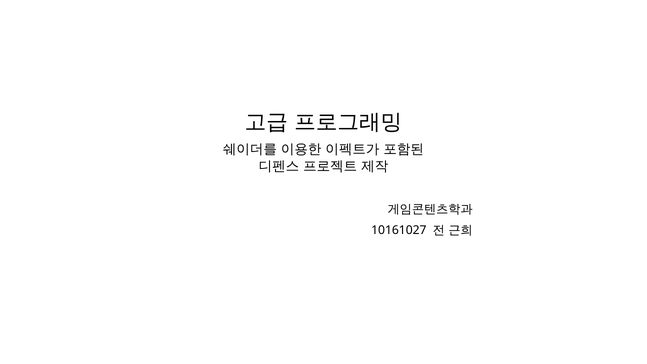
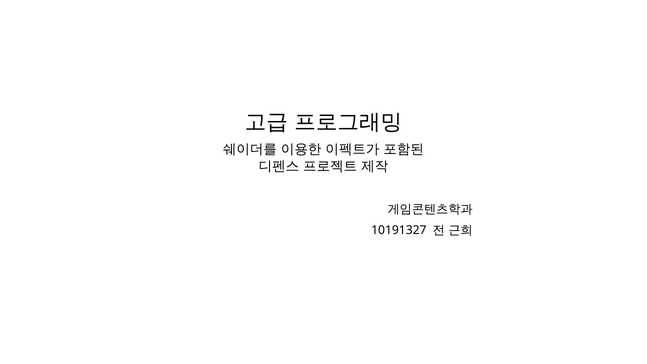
10161027: 10161027 -> 10191327
